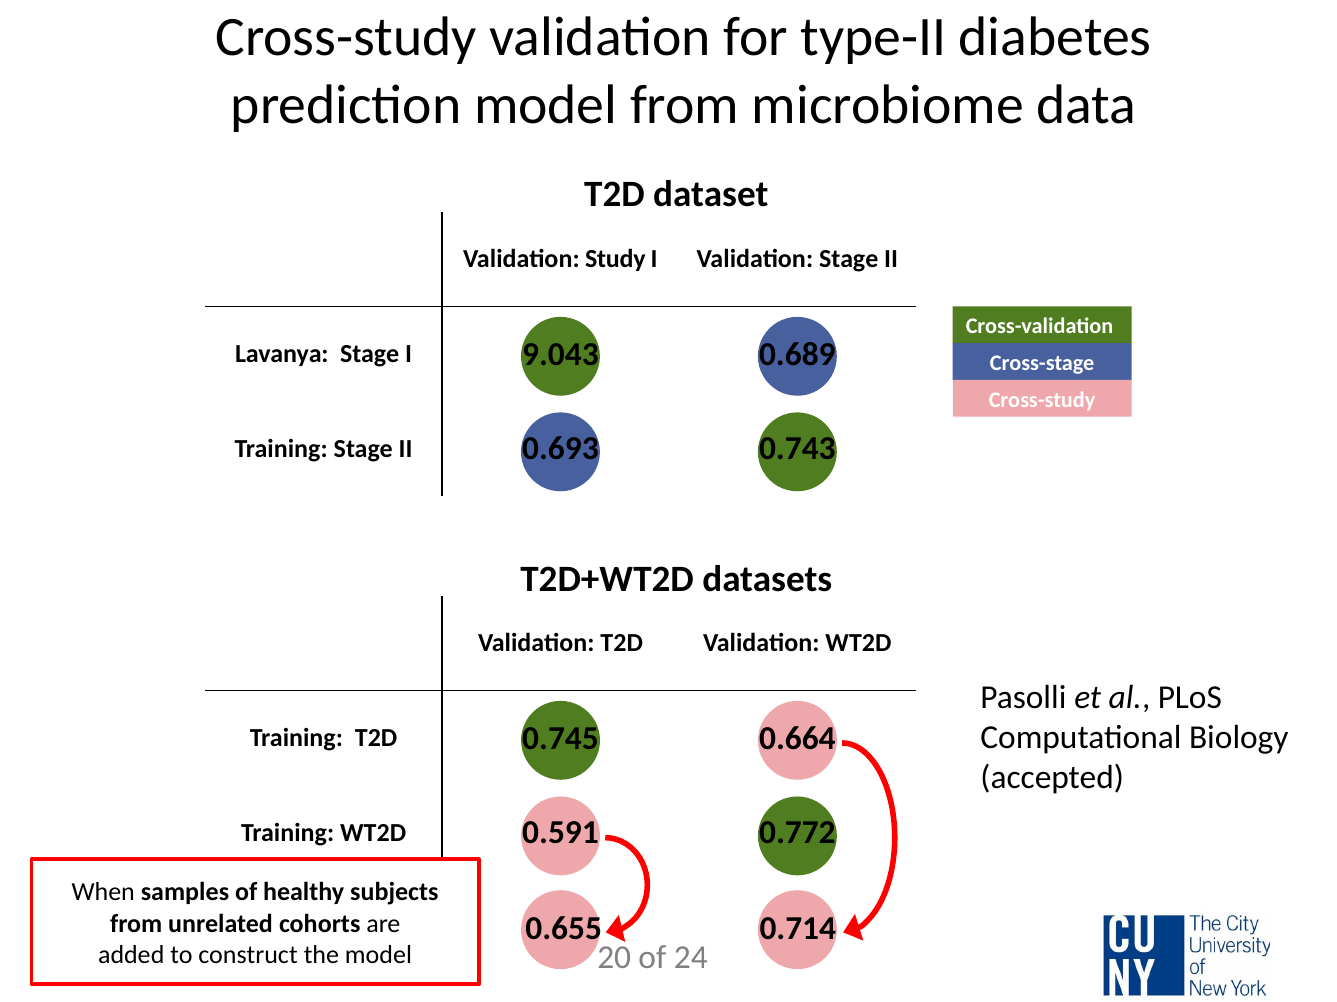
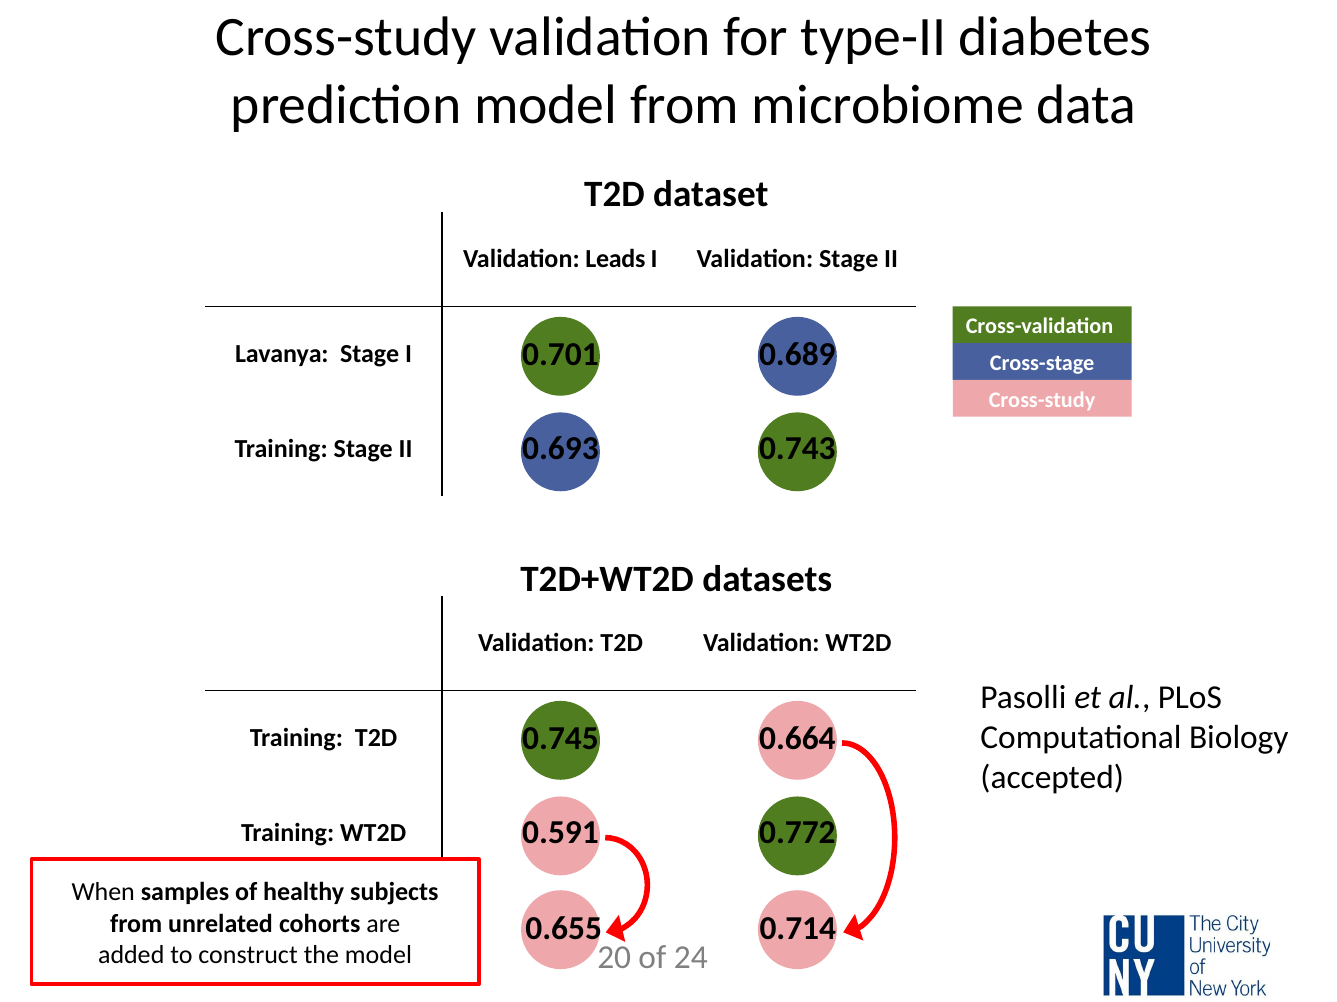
Study: Study -> Leads
9.043: 9.043 -> 0.701
